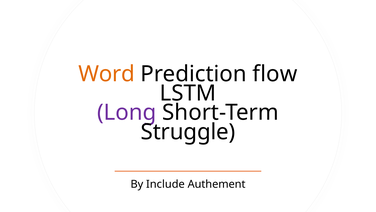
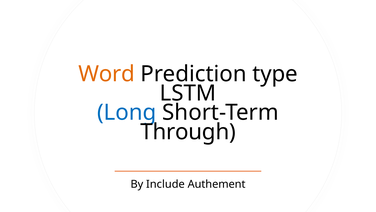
flow: flow -> type
Long colour: purple -> blue
Struggle: Struggle -> Through
